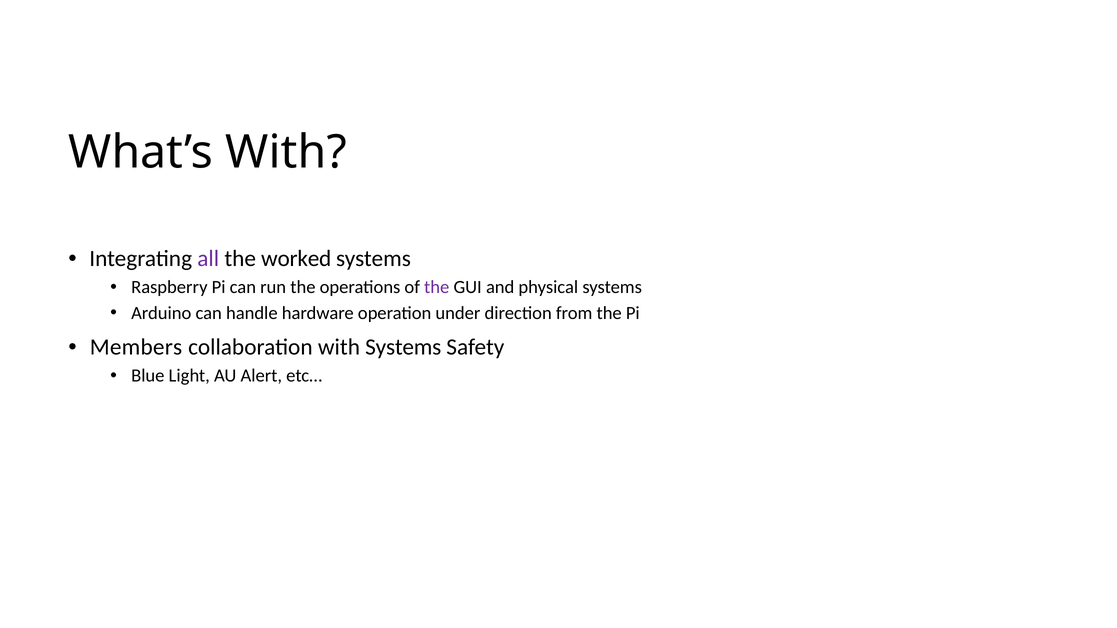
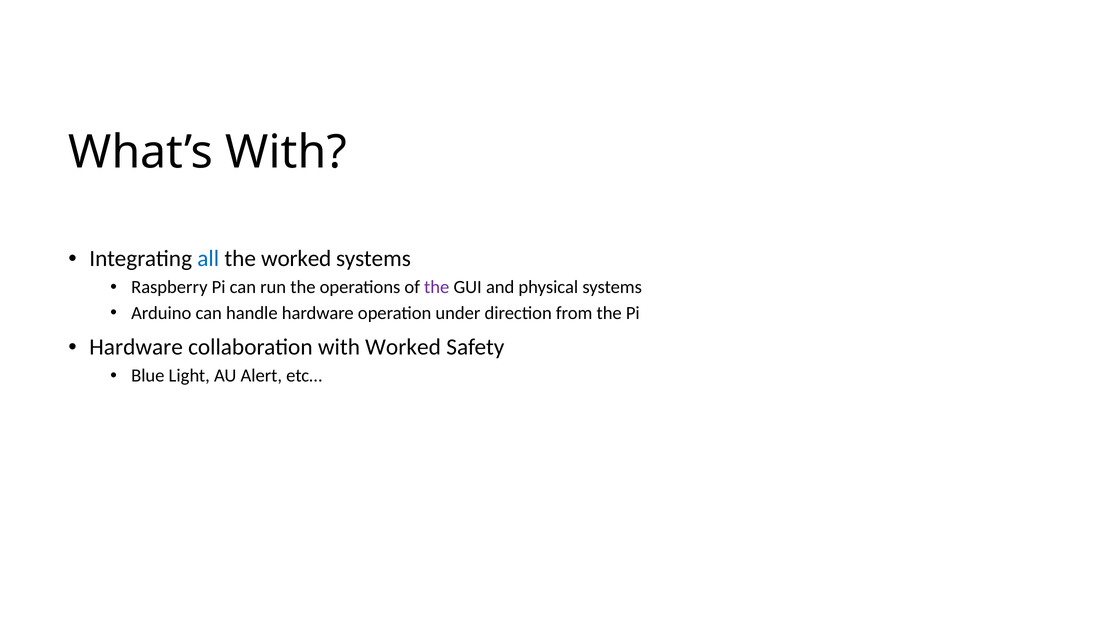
all colour: purple -> blue
Members at (136, 347): Members -> Hardware
with Systems: Systems -> Worked
